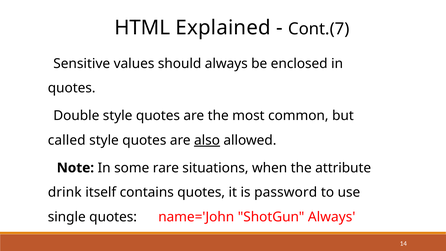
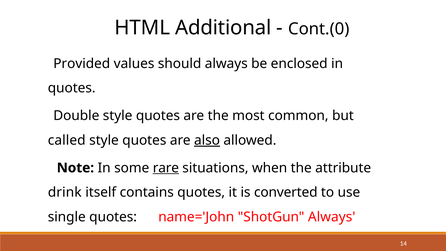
Explained: Explained -> Additional
Cont.(7: Cont.(7 -> Cont.(0
Sensitive: Sensitive -> Provided
rare underline: none -> present
password: password -> converted
